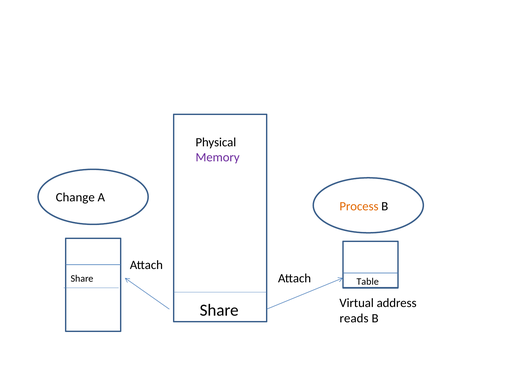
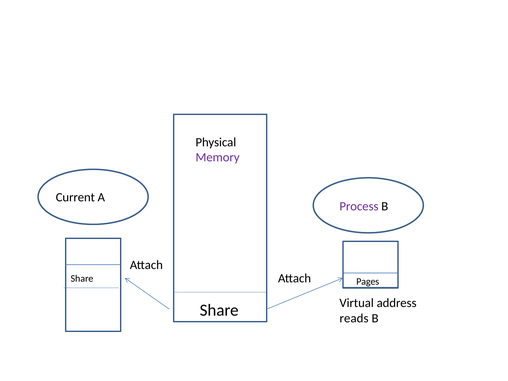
Change: Change -> Current
Process colour: orange -> purple
Table: Table -> Pages
